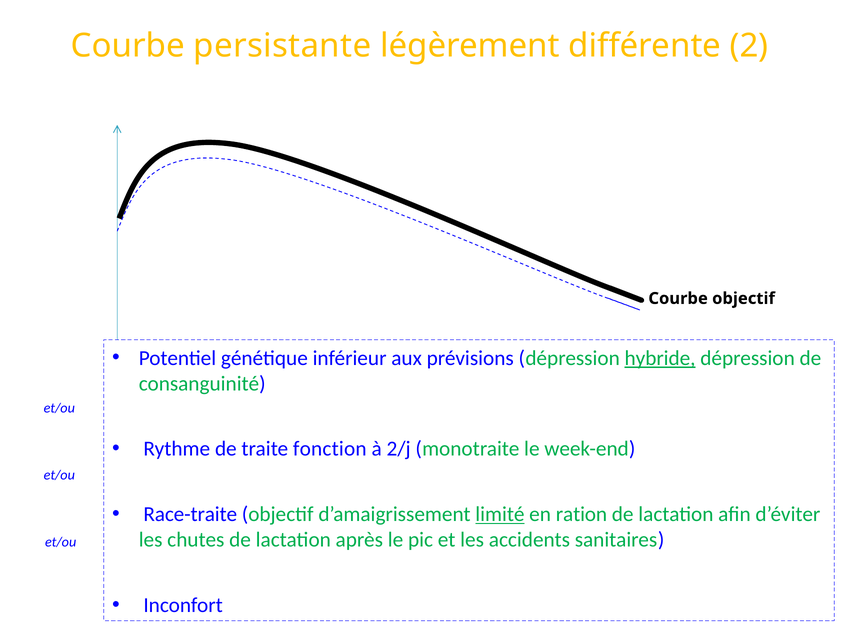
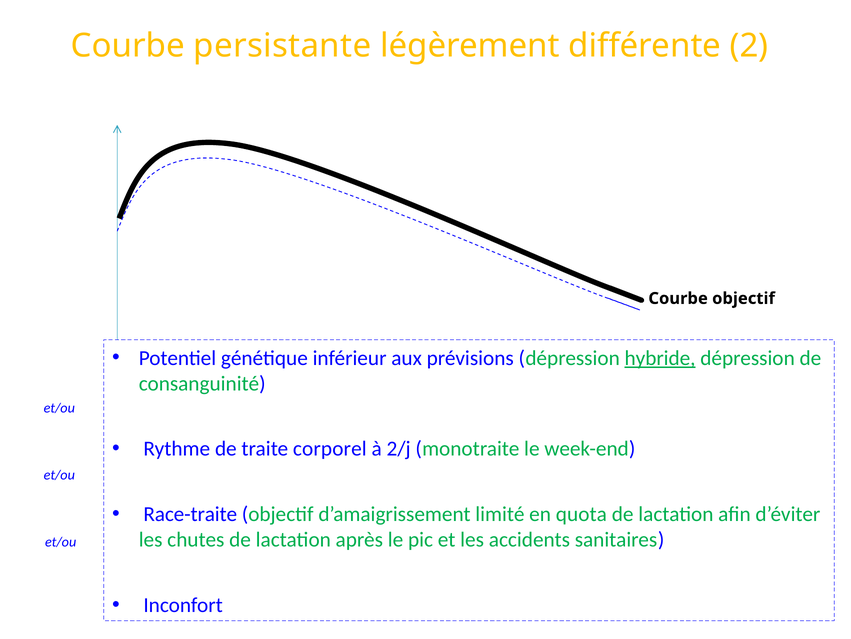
fonction: fonction -> corporel
limité underline: present -> none
ration: ration -> quota
